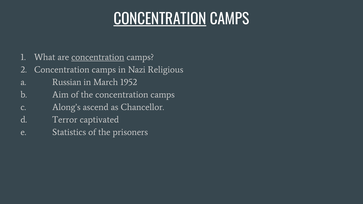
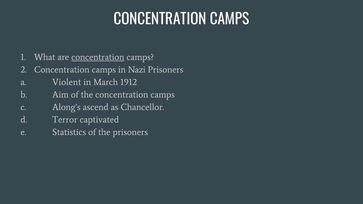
CONCENTRATION at (160, 19) underline: present -> none
Nazi Religious: Religious -> Prisoners
Russian: Russian -> Violent
1952: 1952 -> 1912
